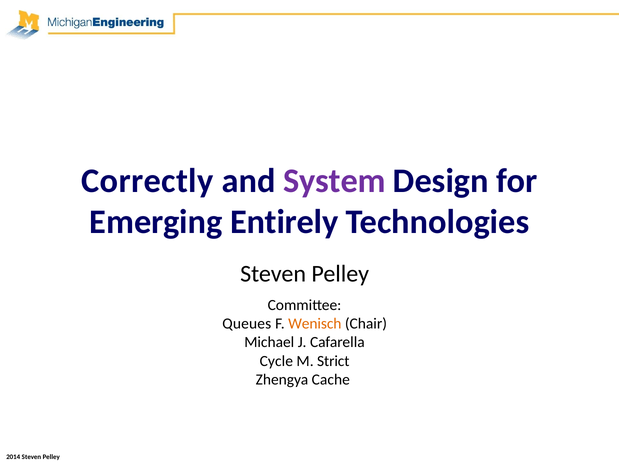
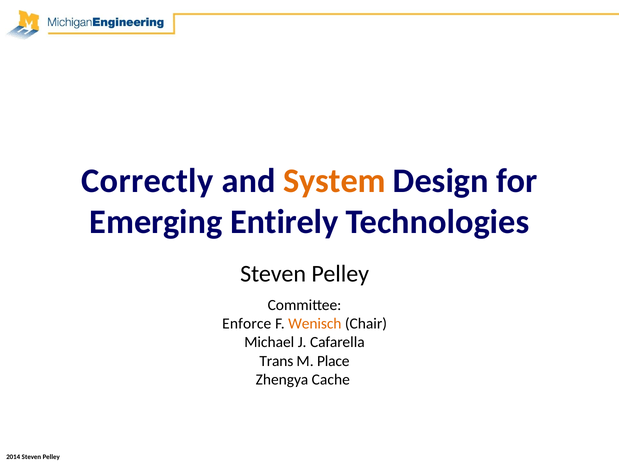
System colour: purple -> orange
Queues: Queues -> Enforce
Cycle: Cycle -> Trans
Strict: Strict -> Place
